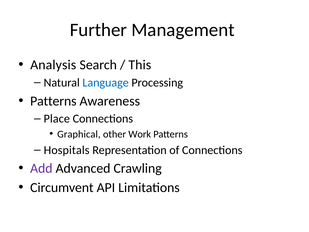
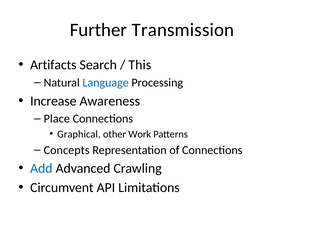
Management: Management -> Transmission
Analysis: Analysis -> Artifacts
Patterns at (53, 101): Patterns -> Increase
Hospitals: Hospitals -> Concepts
Add colour: purple -> blue
